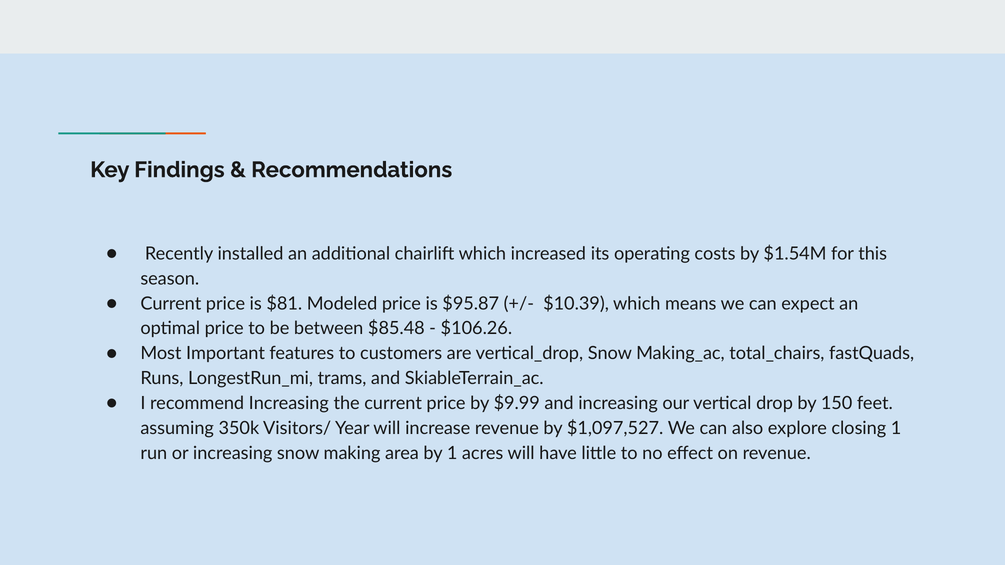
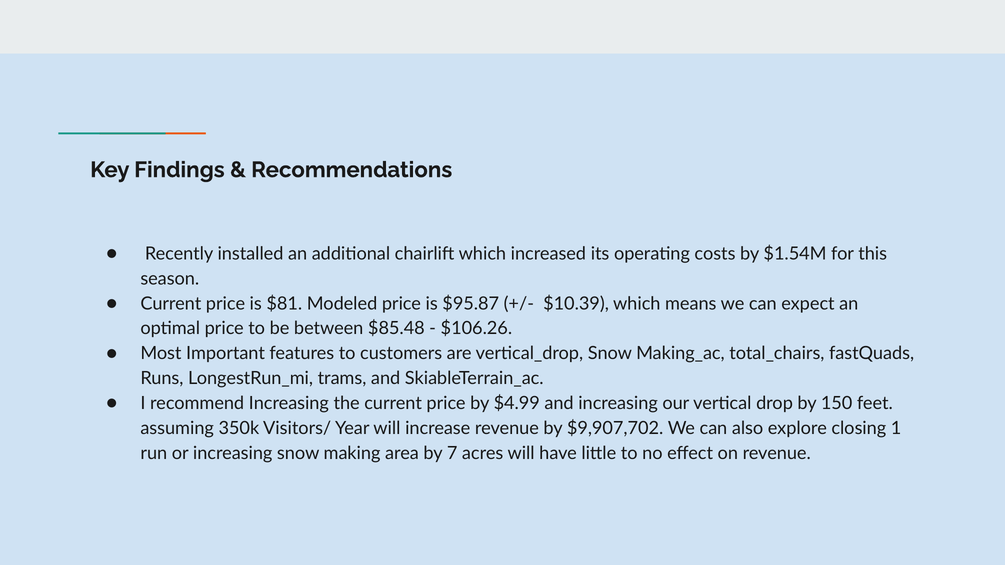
$9.99: $9.99 -> $4.99
$1,097,527: $1,097,527 -> $9,907,702
by 1: 1 -> 7
